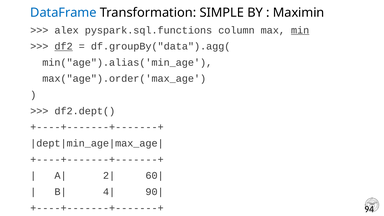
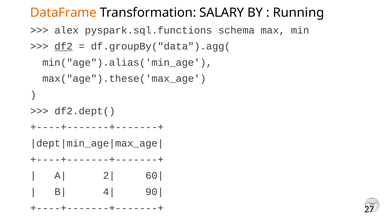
DataFrame colour: blue -> orange
SIMPLE: SIMPLE -> SALARY
Maximin: Maximin -> Running
column: column -> schema
min underline: present -> none
max("age").order('max_age: max("age").order('max_age -> max("age").these('max_age
94: 94 -> 27
